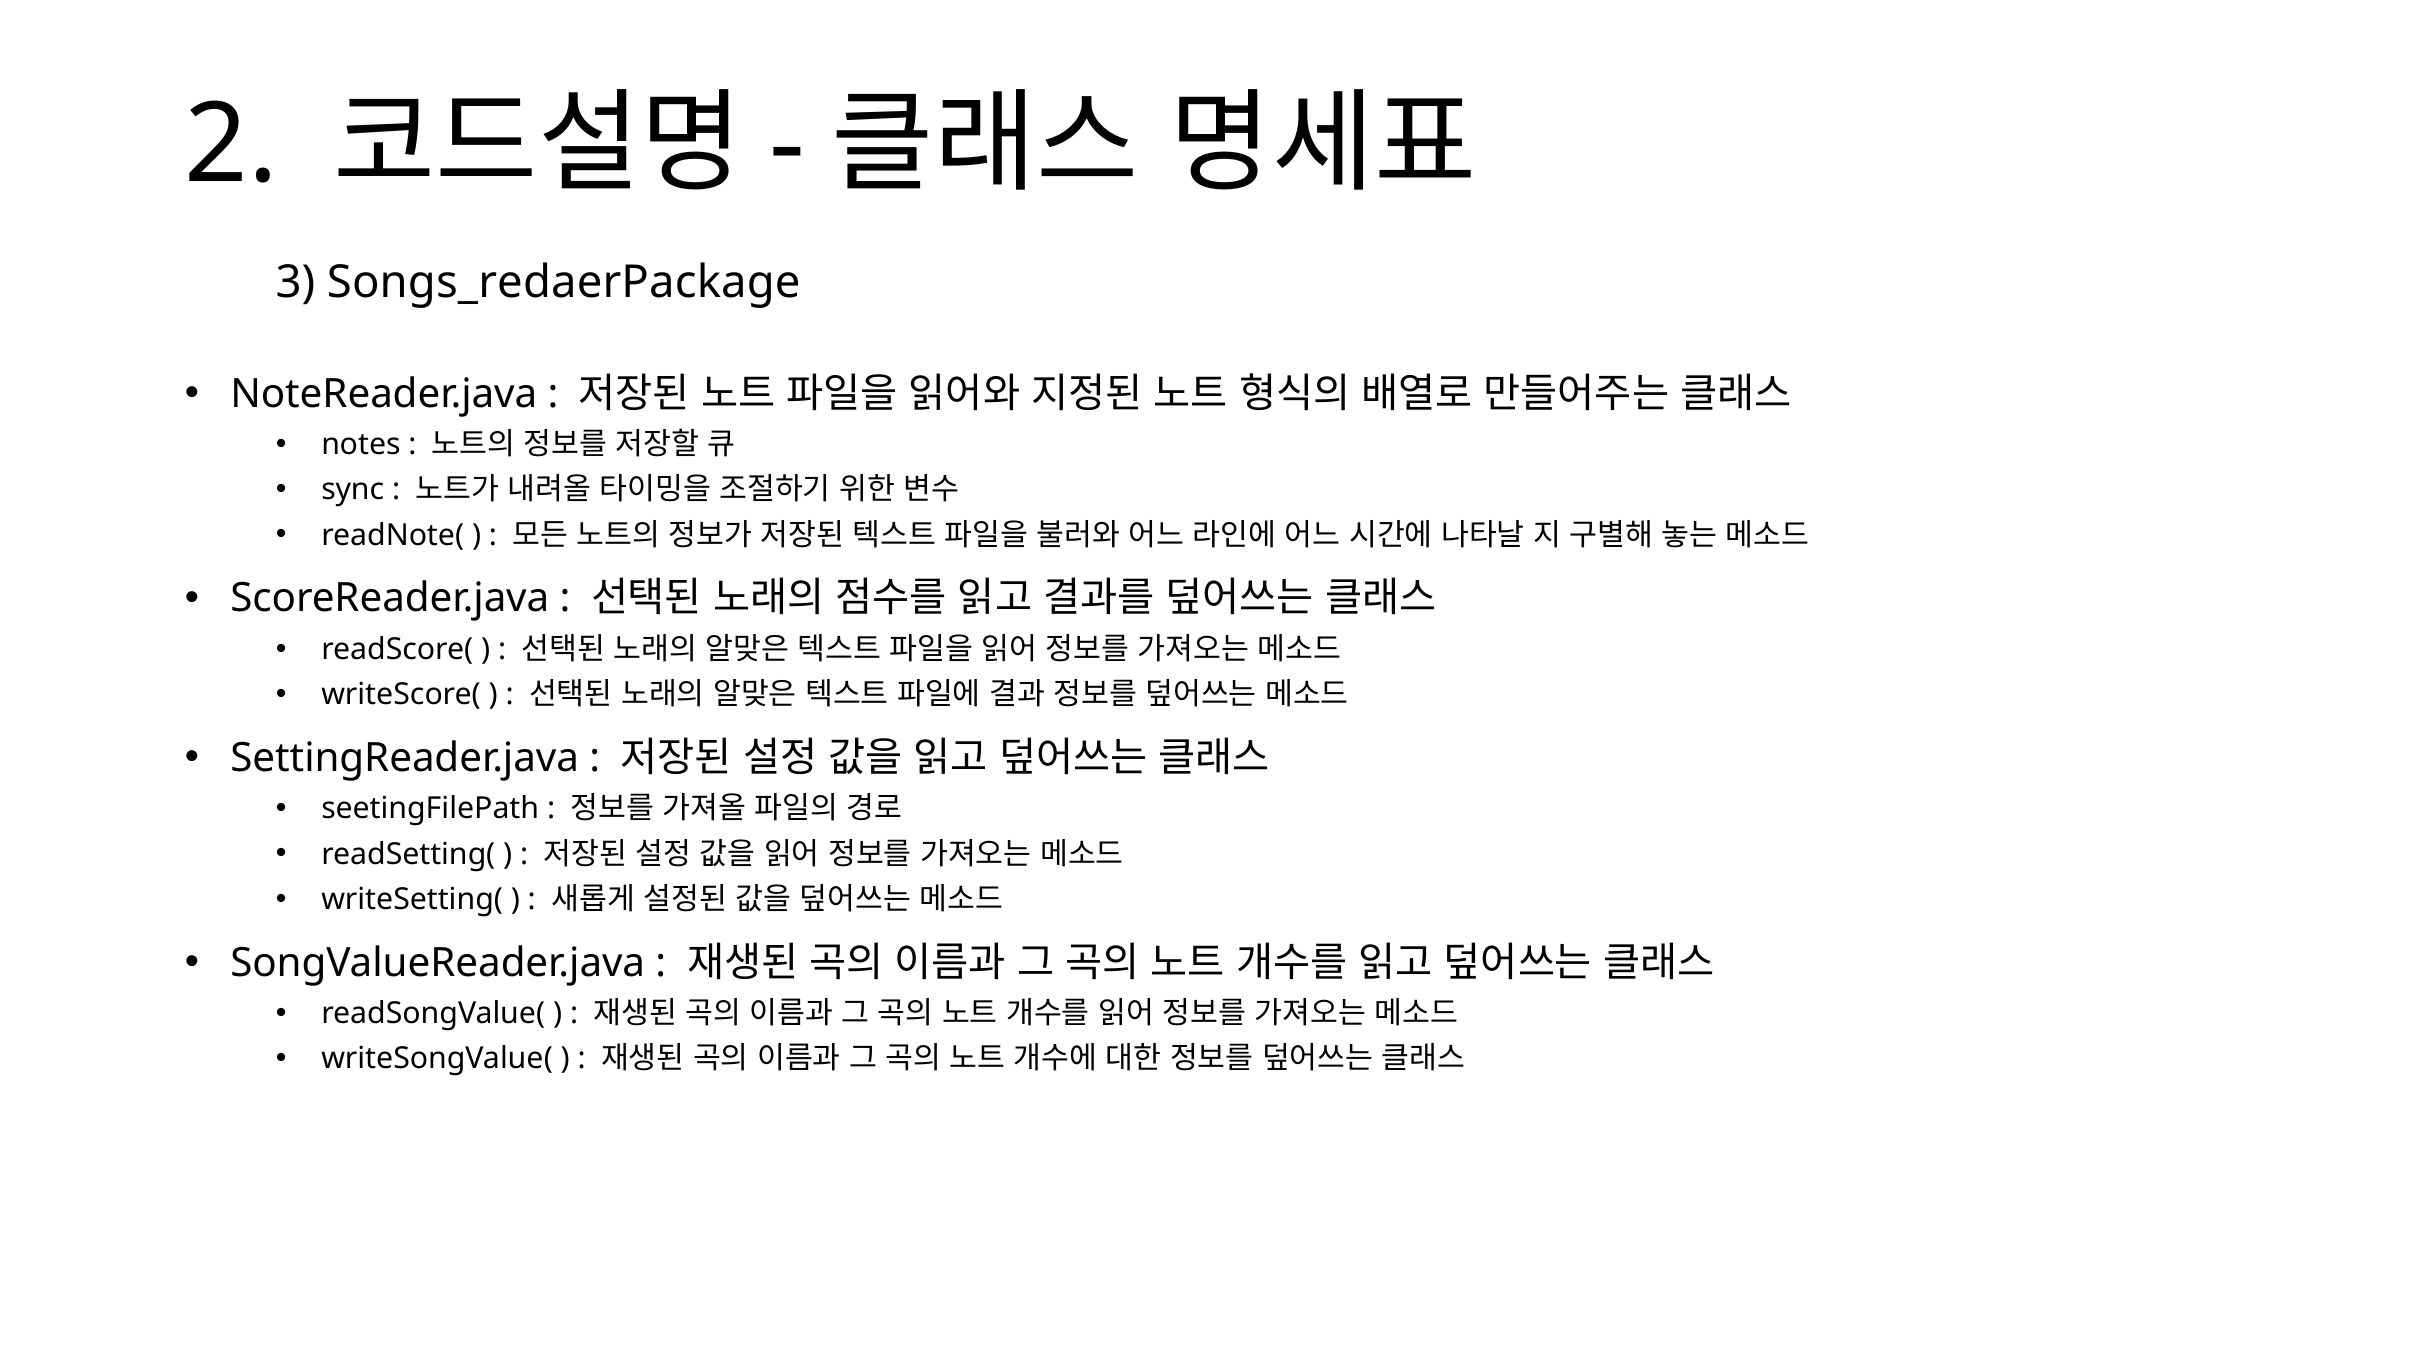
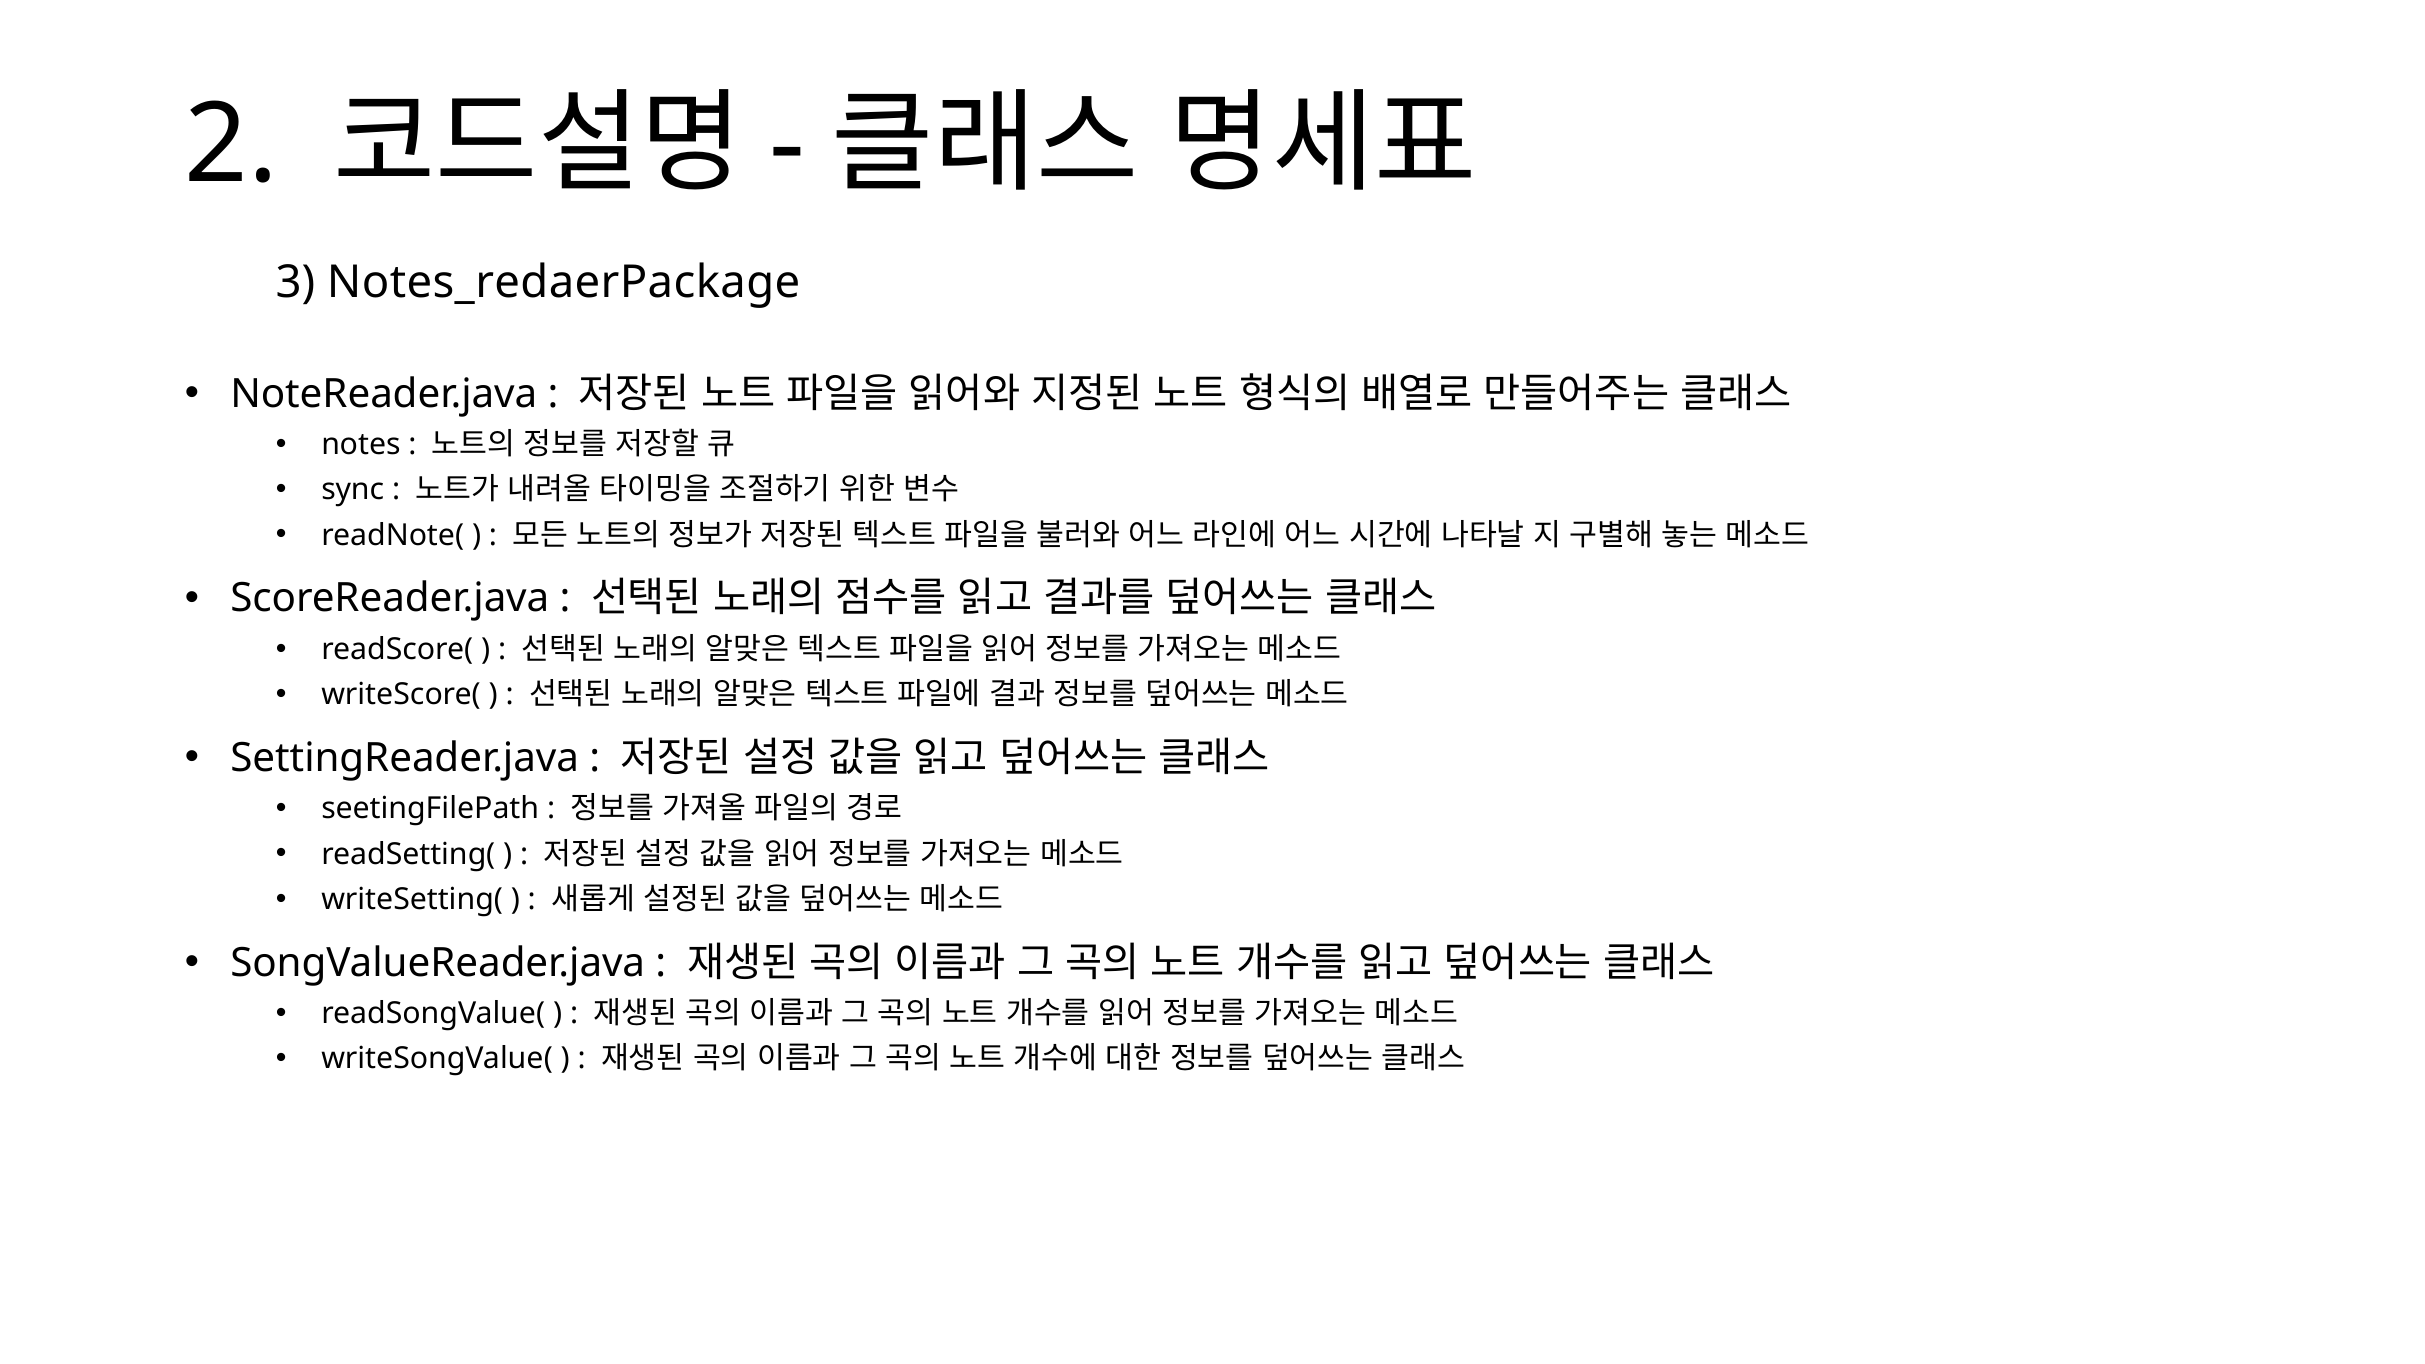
Songs_redaerPackage: Songs_redaerPackage -> Notes_redaerPackage
